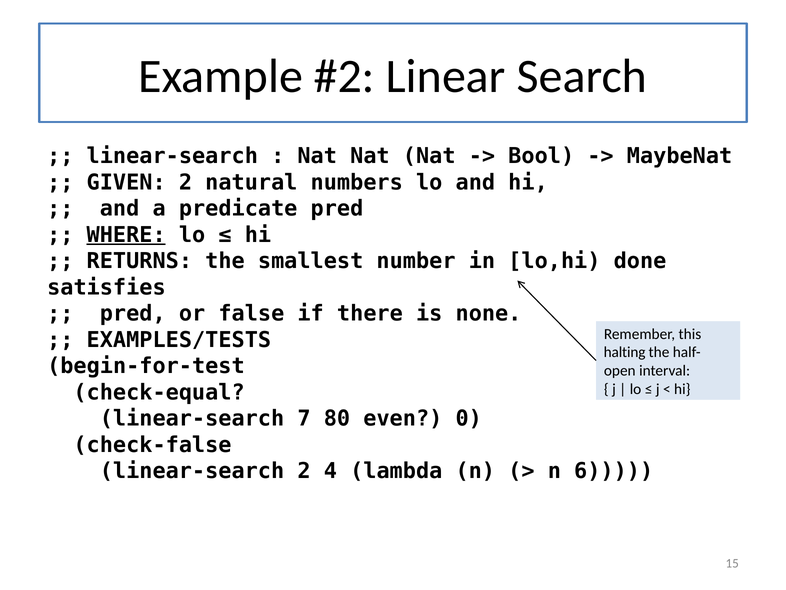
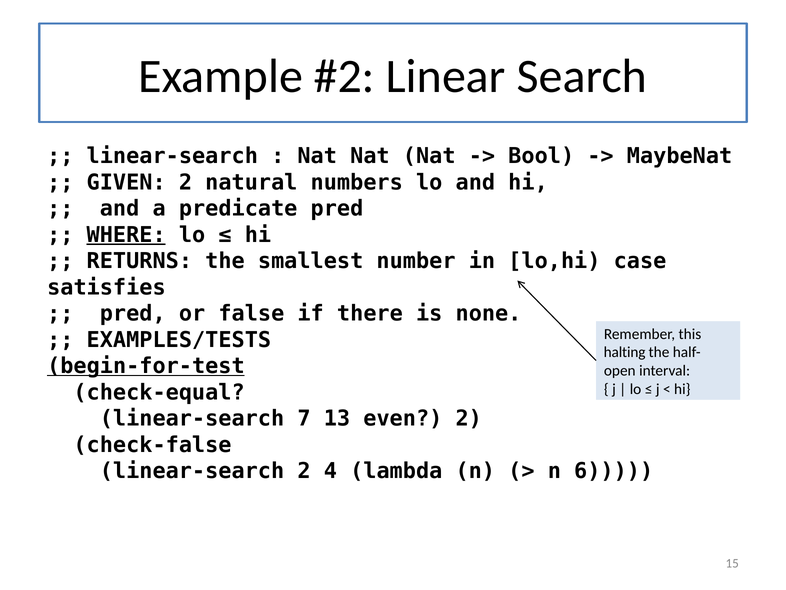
done: done -> case
begin-for-test underline: none -> present
80: 80 -> 13
even 0: 0 -> 2
